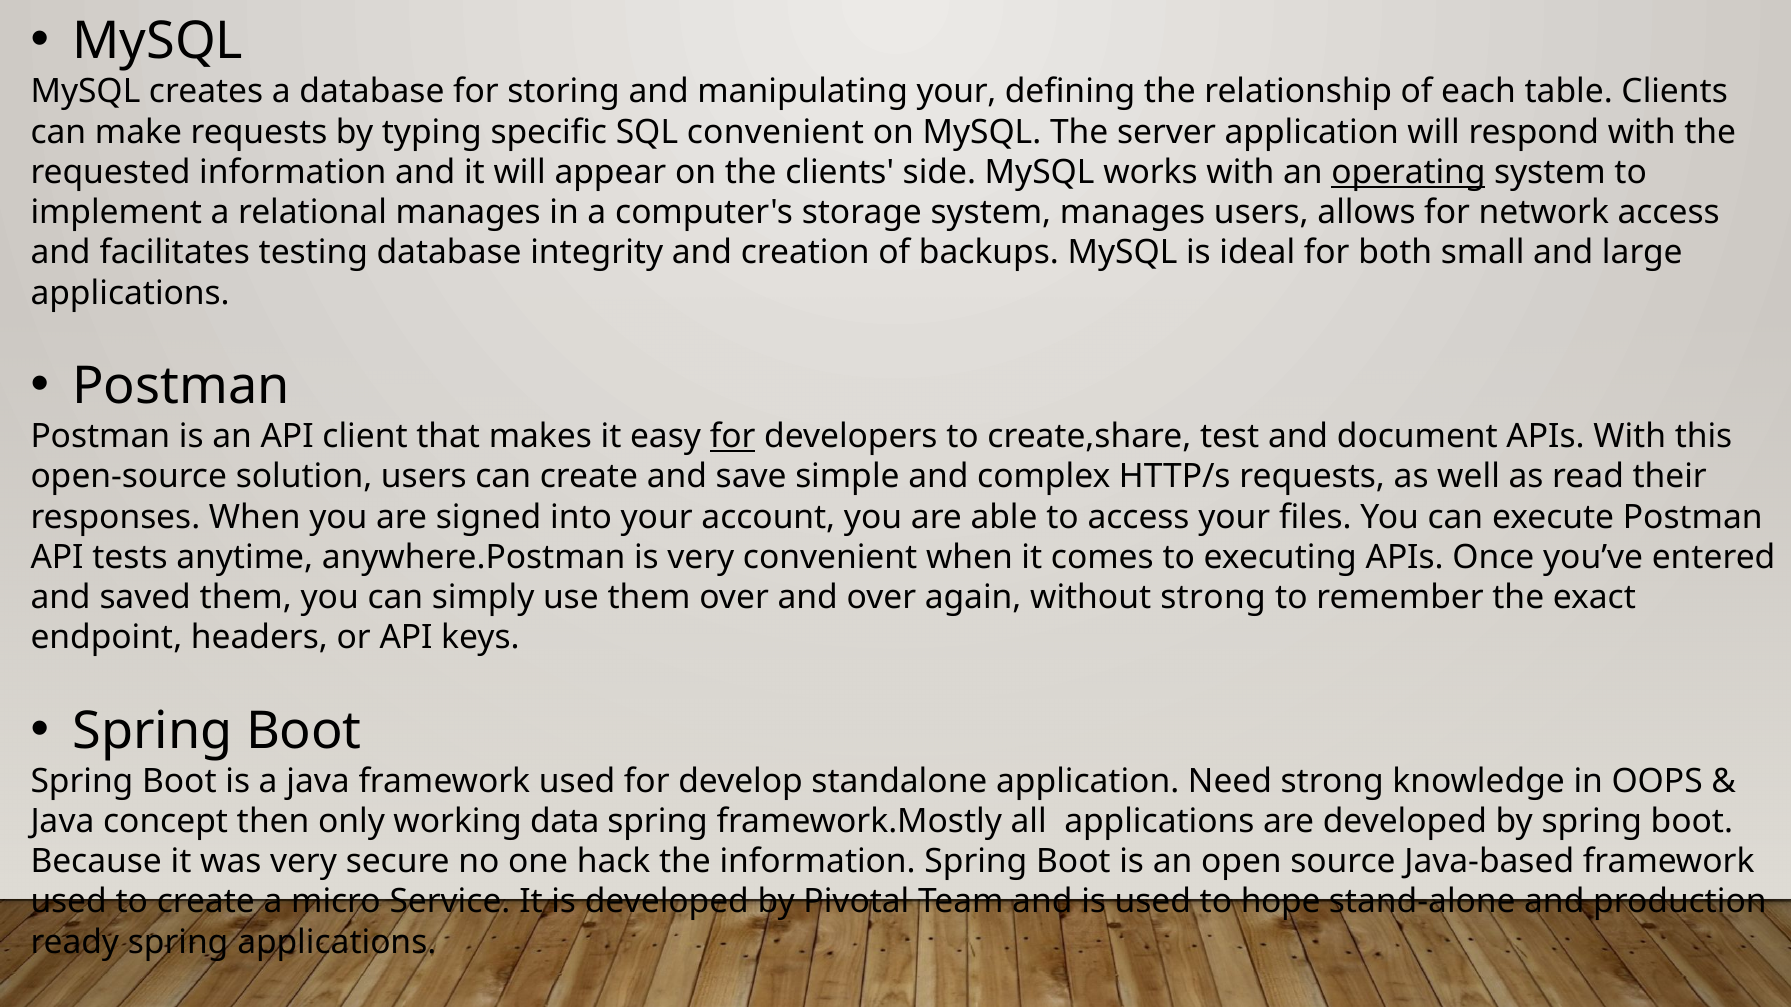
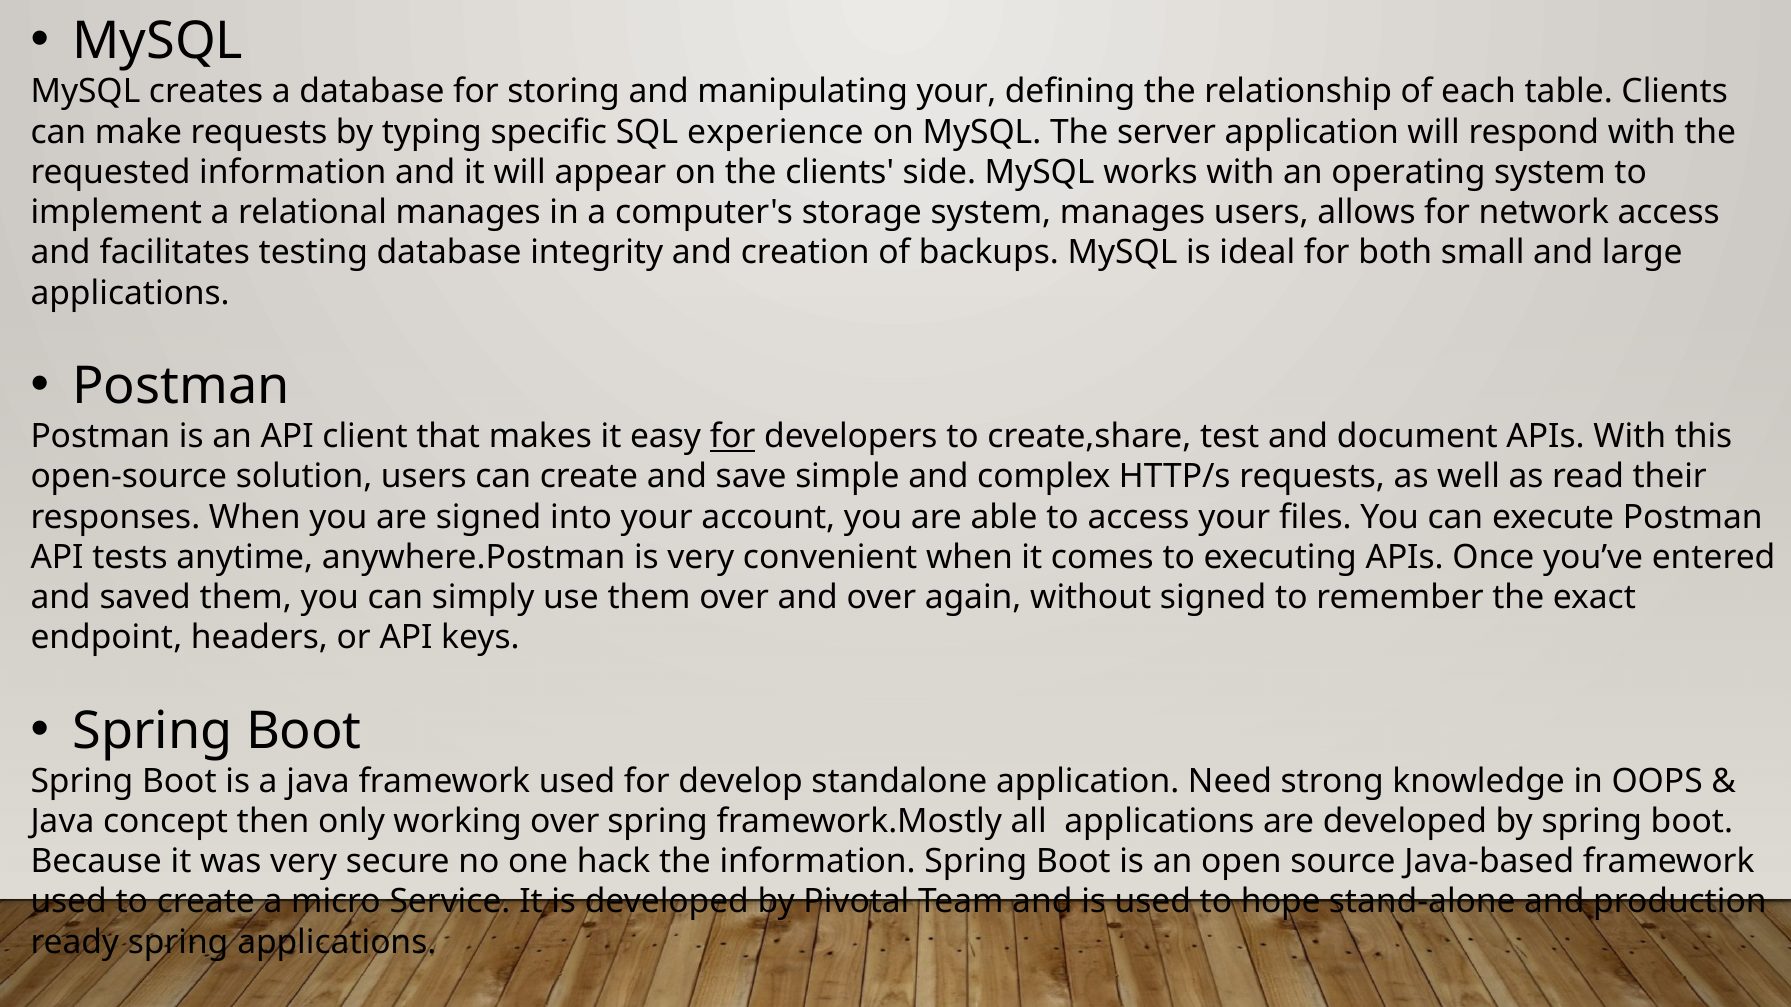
SQL convenient: convenient -> experience
operating underline: present -> none
without strong: strong -> signed
working data: data -> over
